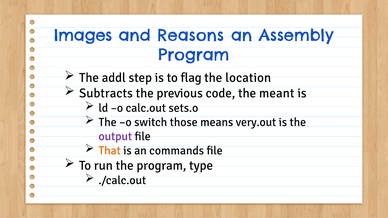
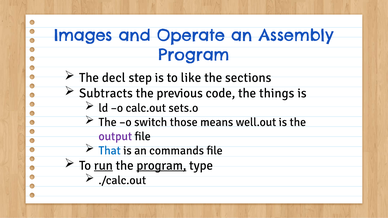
Reasons: Reasons -> Operate
addl: addl -> decl
flag: flag -> like
location: location -> sections
meant: meant -> things
very.out: very.out -> well.out
That colour: orange -> blue
run underline: none -> present
program at (161, 166) underline: none -> present
